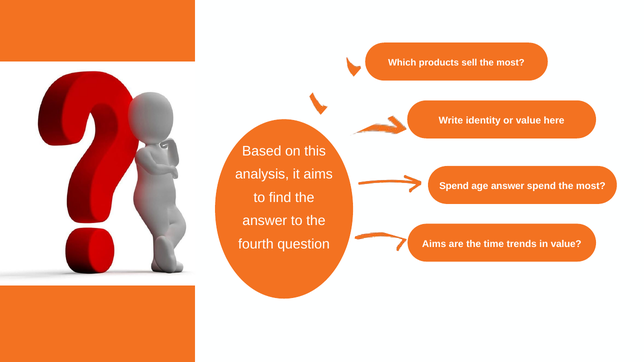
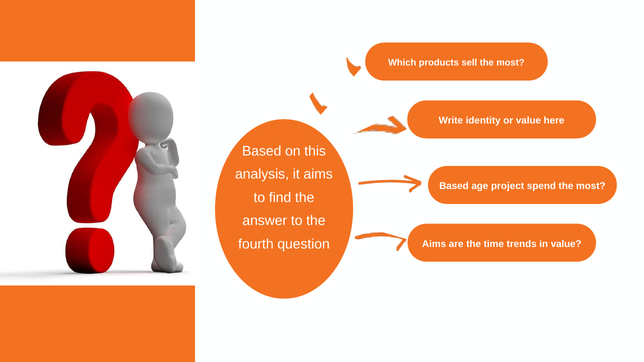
Spend at (454, 186): Spend -> Based
age answer: answer -> project
